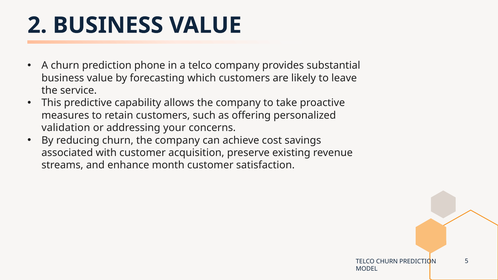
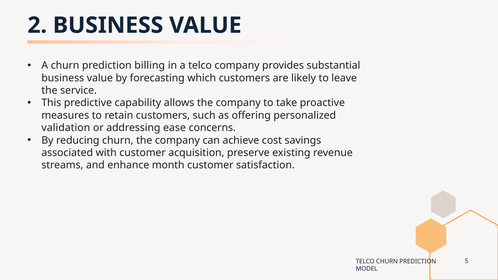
phone: phone -> billing
your: your -> ease
